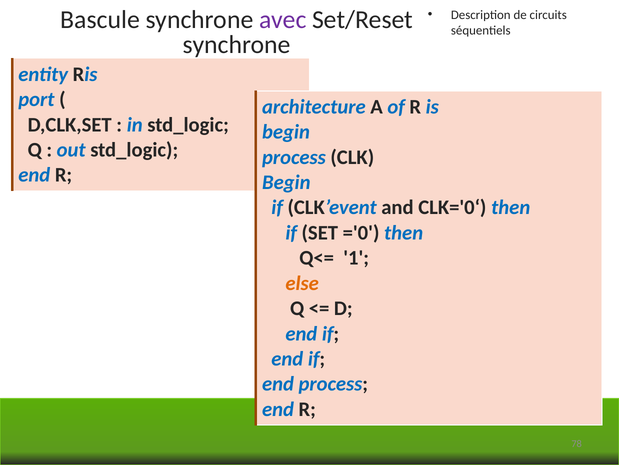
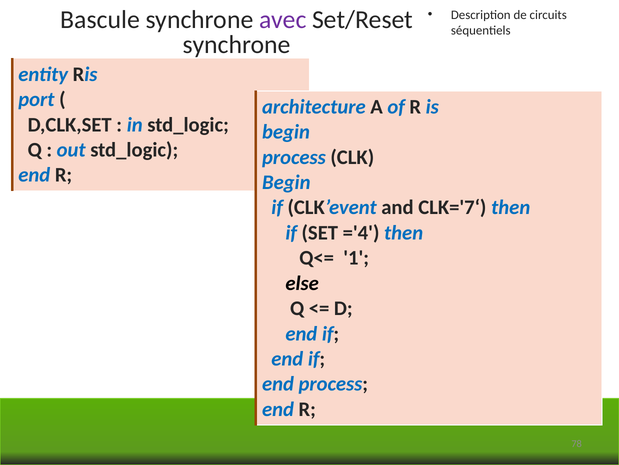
CLK='0‘: CLK='0‘ -> CLK='7‘
='0: ='0 -> ='4
else colour: orange -> black
